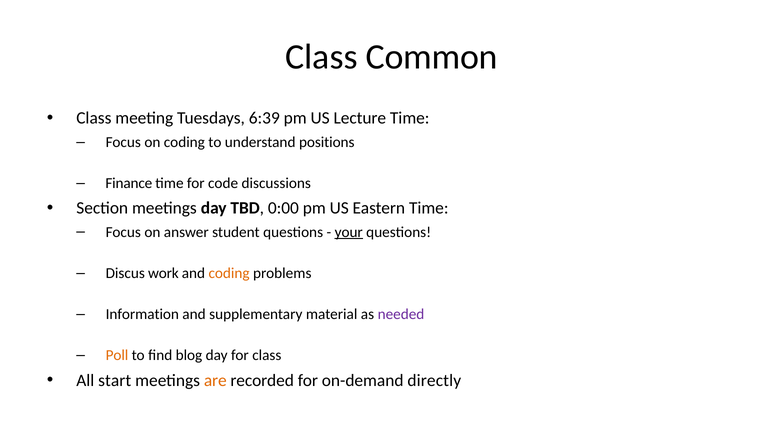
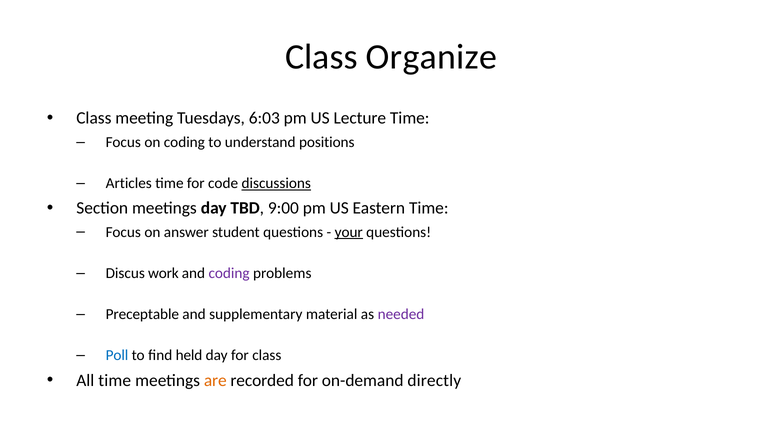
Common: Common -> Organize
6:39: 6:39 -> 6:03
Finance: Finance -> Articles
discussions underline: none -> present
0:00: 0:00 -> 9:00
coding at (229, 273) colour: orange -> purple
Information: Information -> Preceptable
Poll colour: orange -> blue
blog: blog -> held
All start: start -> time
